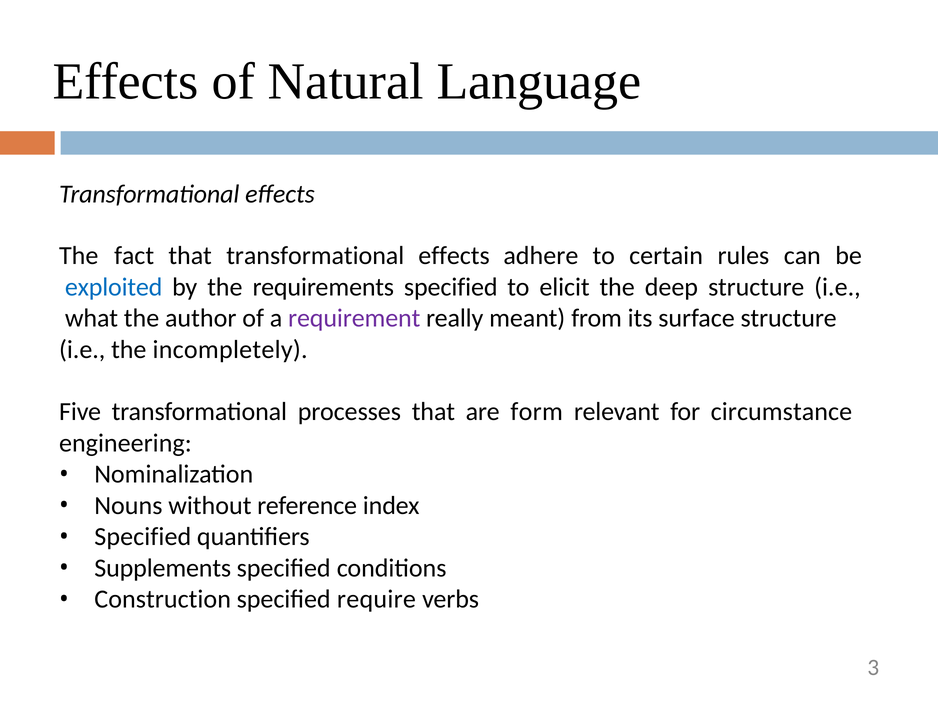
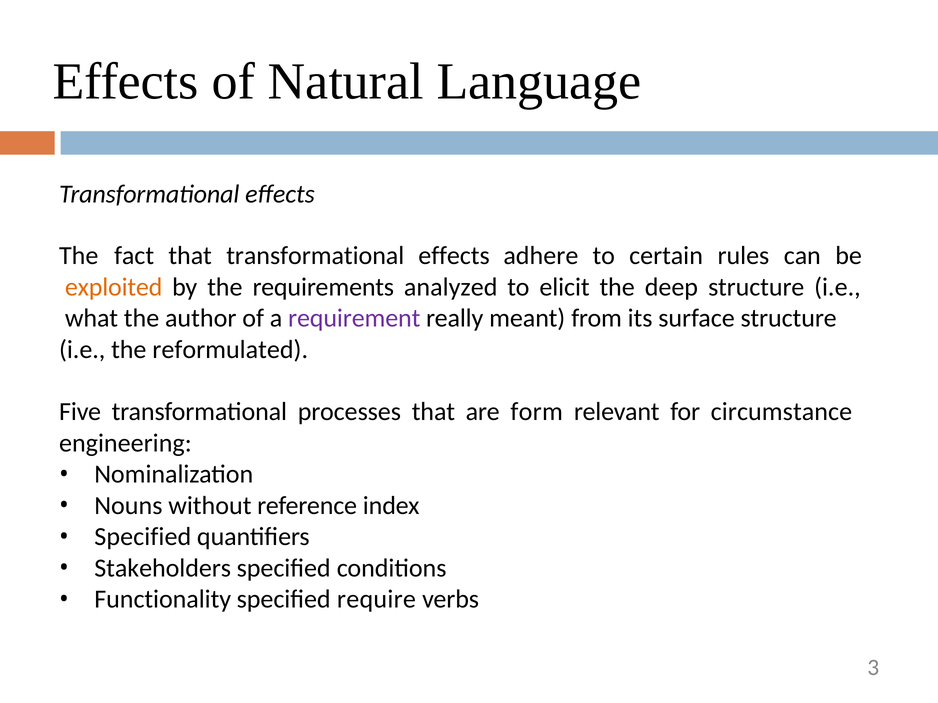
exploited colour: blue -> orange
requirements specified: specified -> analyzed
incompletely: incompletely -> reformulated
Supplements: Supplements -> Stakeholders
Construction: Construction -> Functionality
